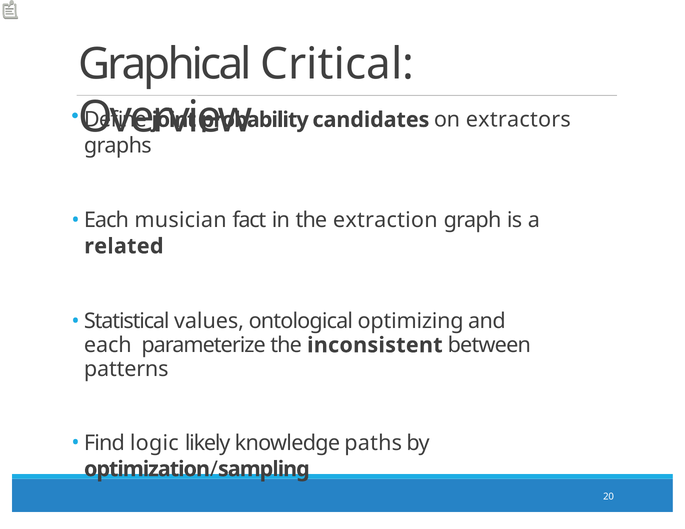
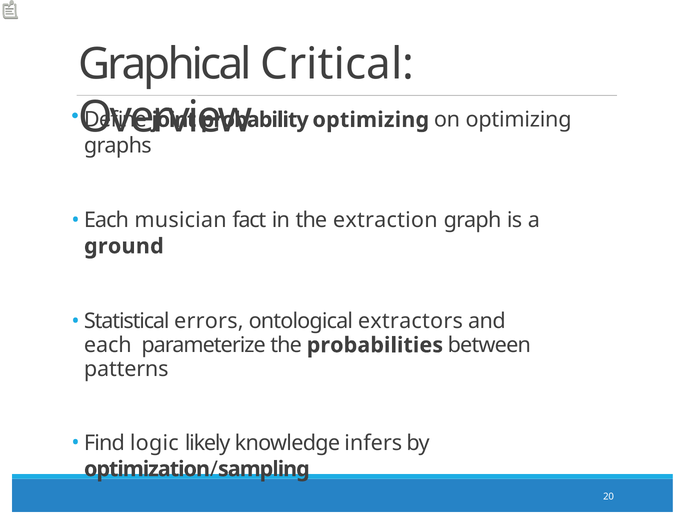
candidates at (371, 120): candidates -> optimizing
on extractors: extractors -> optimizing
related: related -> ground
values: values -> errors
optimizing: optimizing -> extractors
inconsistent: inconsistent -> probabilities
paths: paths -> infers
